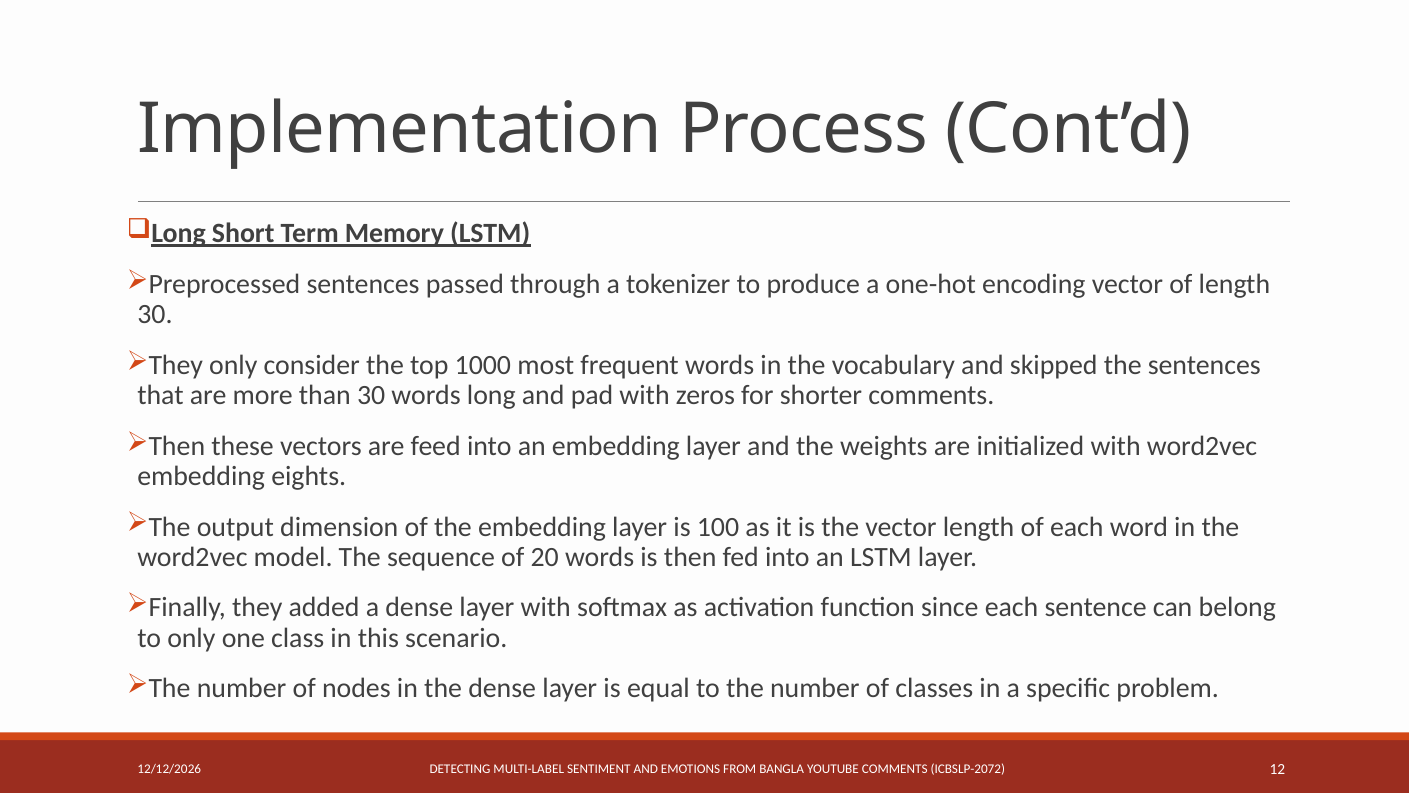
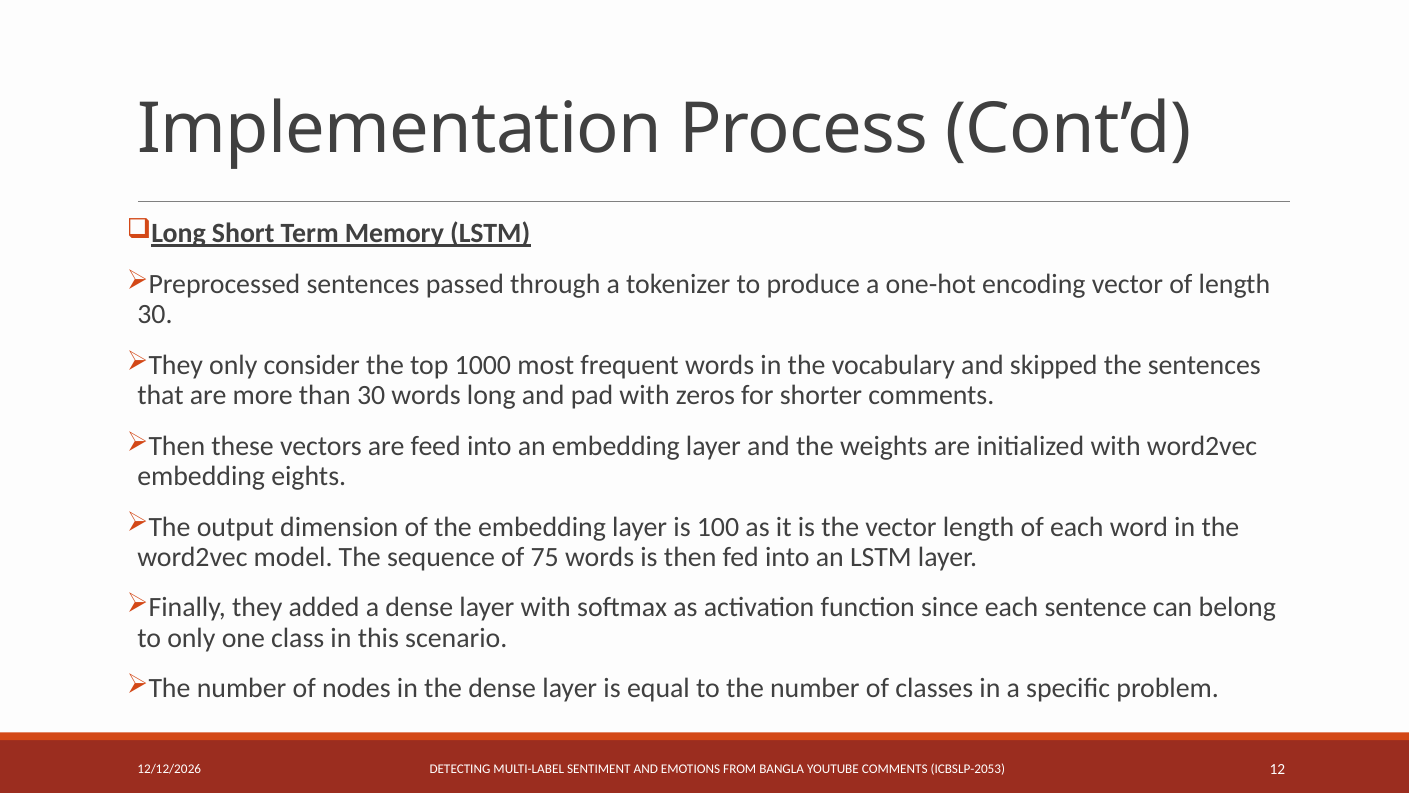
20: 20 -> 75
ICBSLP-2072: ICBSLP-2072 -> ICBSLP-2053
